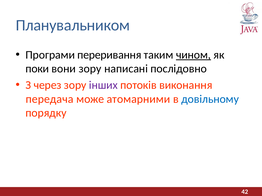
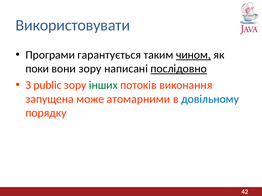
Планувальником: Планувальником -> Використовувати
переривання: переривання -> гарантується
послідовно underline: none -> present
через: через -> public
інших colour: purple -> green
передача: передача -> запущена
